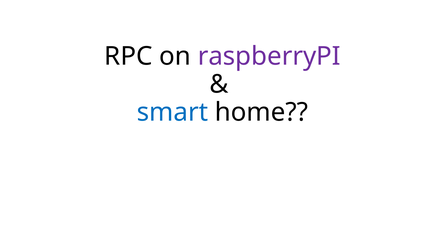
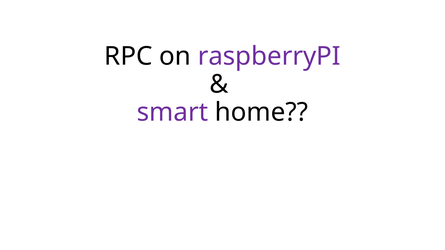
smart colour: blue -> purple
